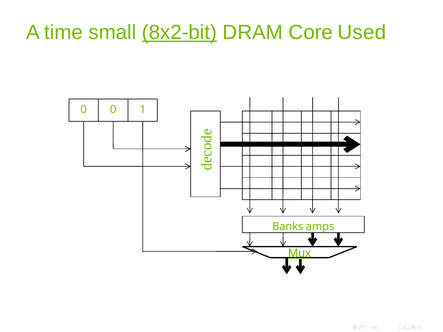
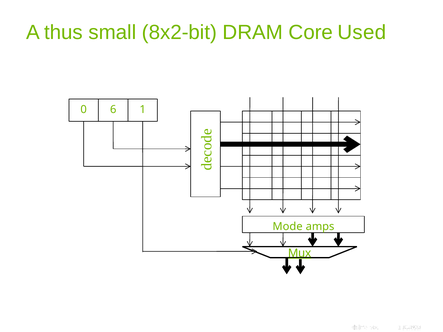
time: time -> thus
8x2-bit underline: present -> none
0 0: 0 -> 6
Banks: Banks -> Mode
